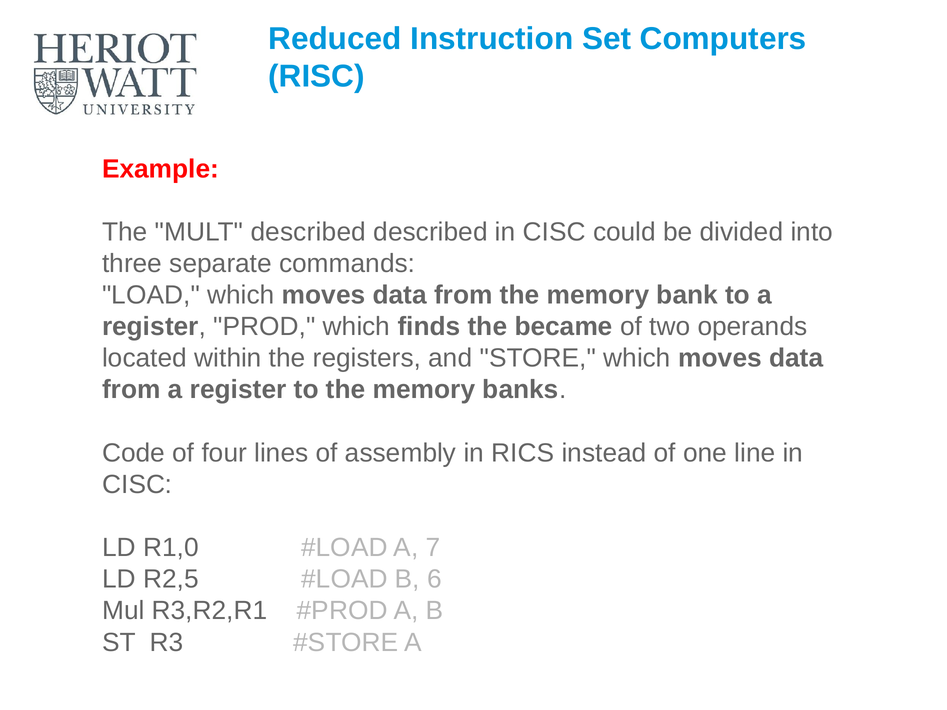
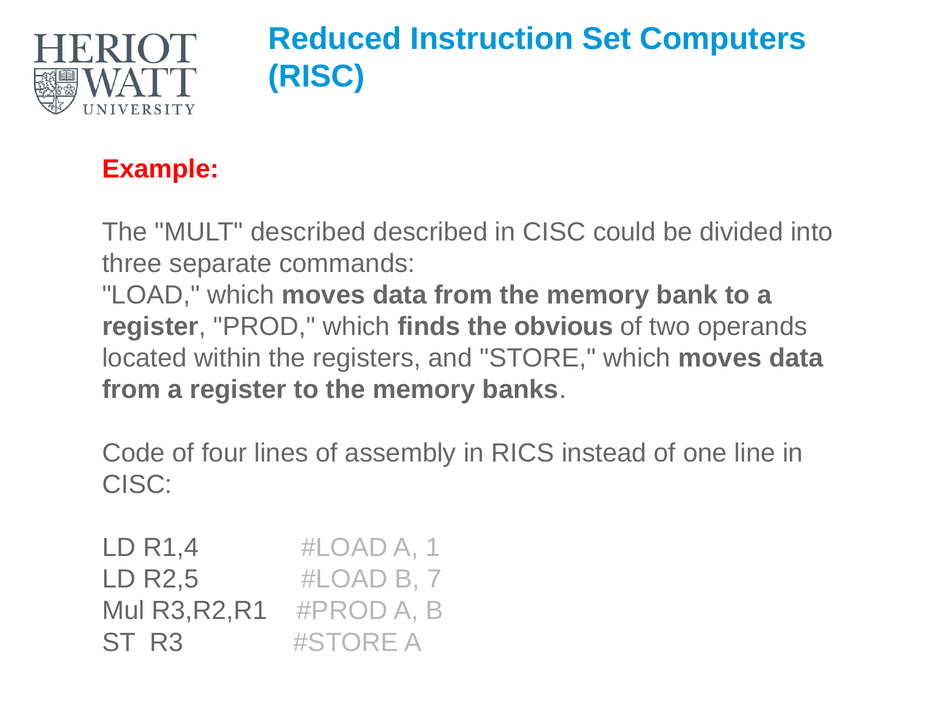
became: became -> obvious
R1,0: R1,0 -> R1,4
7: 7 -> 1
6: 6 -> 7
